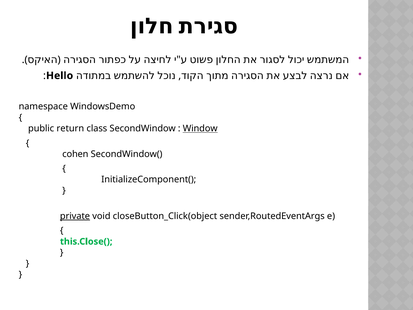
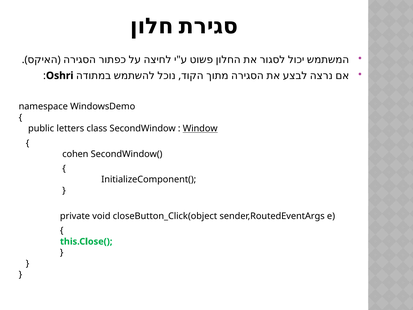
Hello: Hello -> Oshri
return: return -> letters
private underline: present -> none
